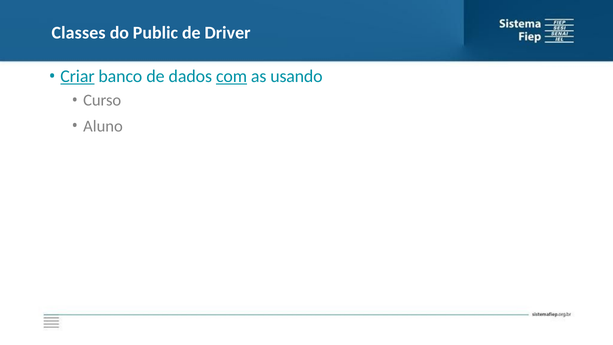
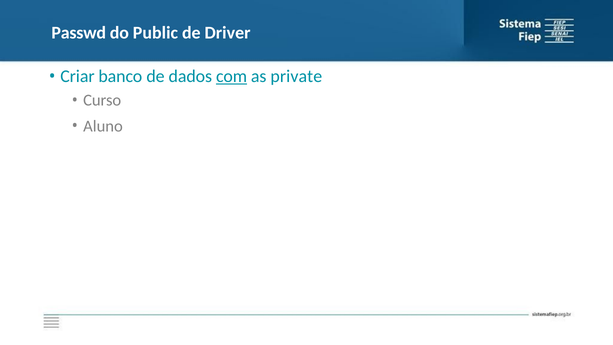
Classes: Classes -> Passwd
Criar underline: present -> none
usando: usando -> private
